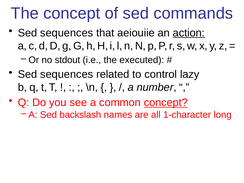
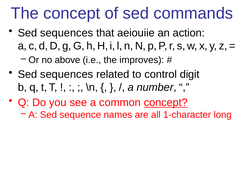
action underline: present -> none
stdout: stdout -> above
executed: executed -> improves
lazy: lazy -> digit
backslash: backslash -> sequence
